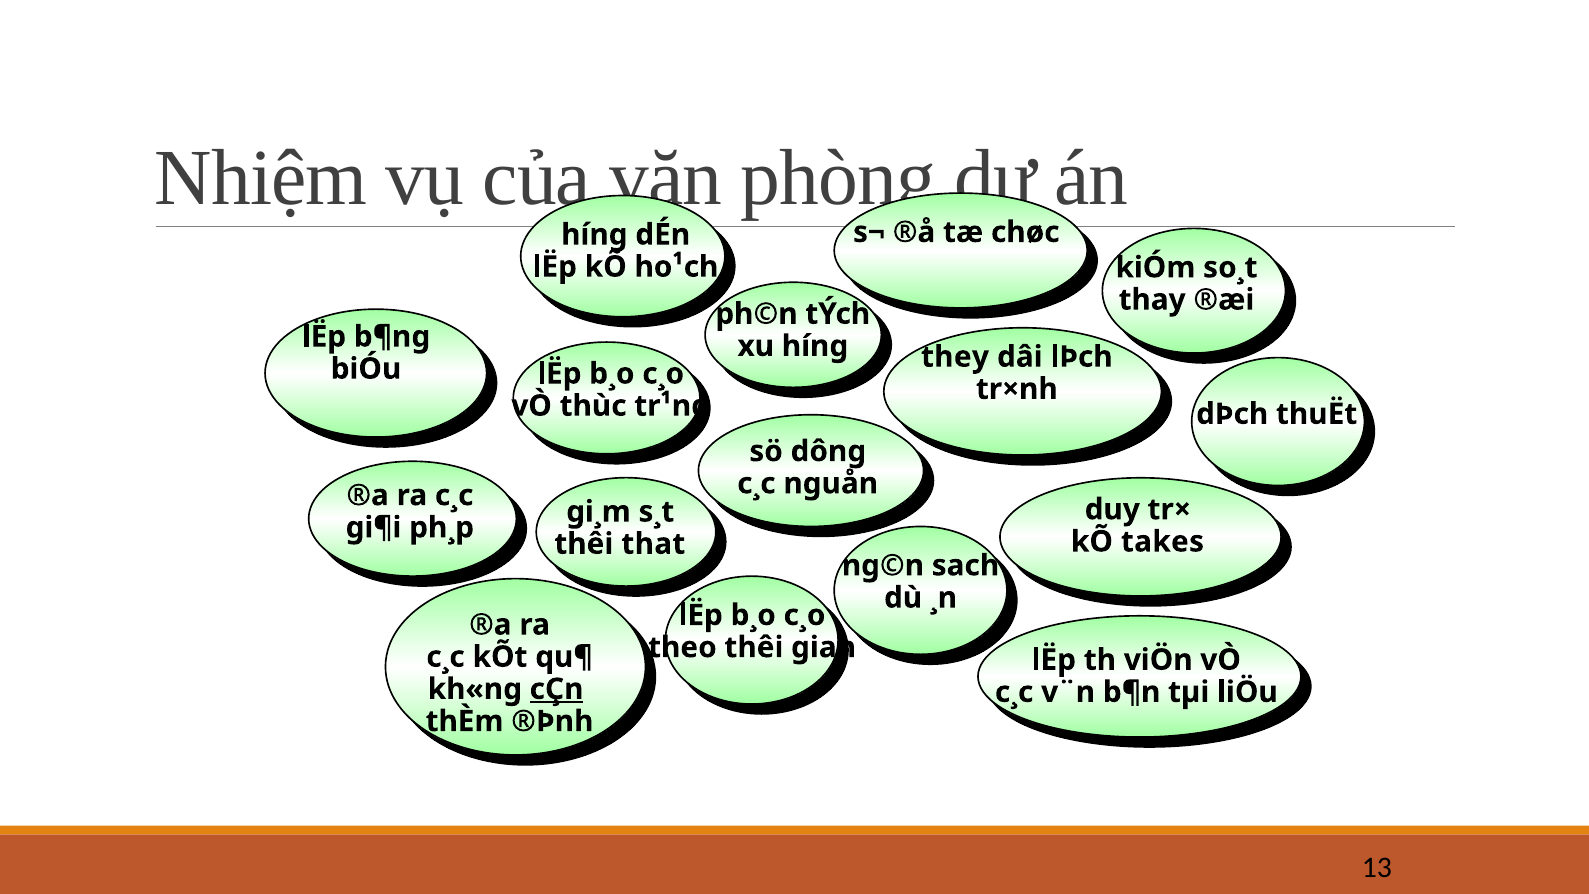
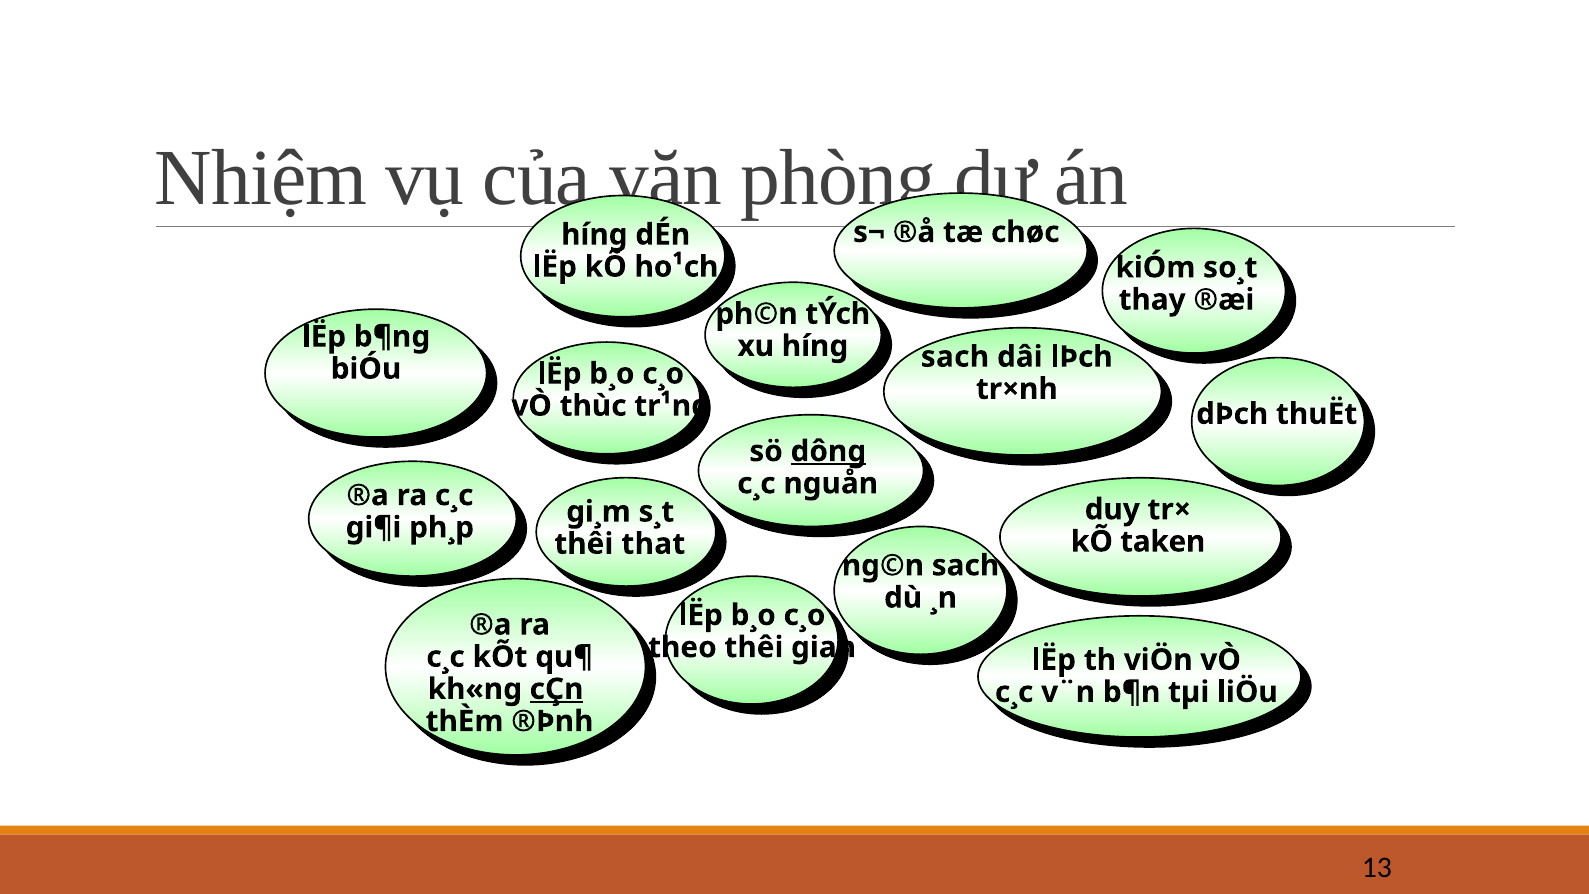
they at (955, 357): they -> sach
dông underline: none -> present
takes: takes -> taken
